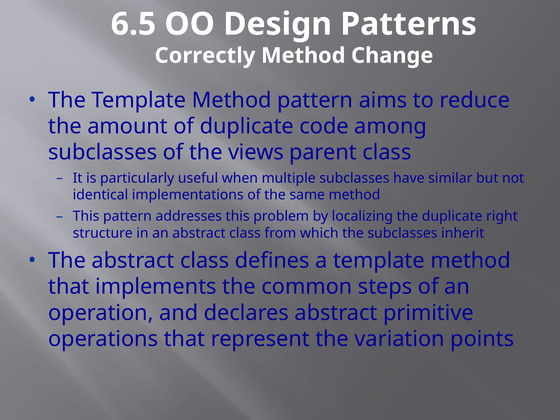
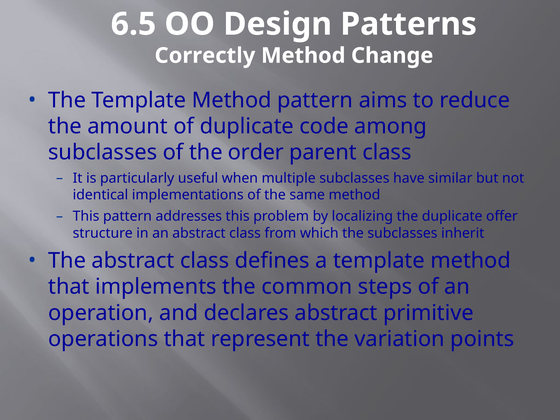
views: views -> order
right: right -> offer
